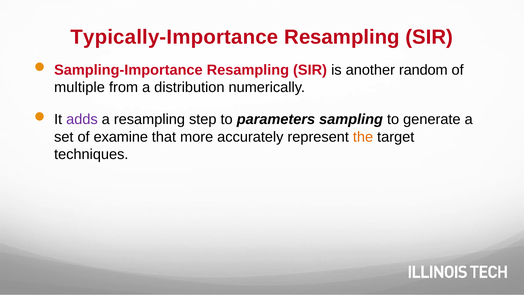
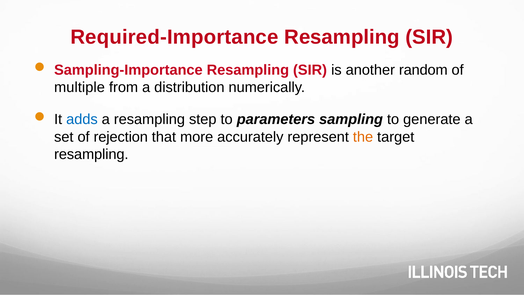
Typically-Importance: Typically-Importance -> Required-Importance
adds colour: purple -> blue
examine: examine -> rejection
techniques at (91, 154): techniques -> resampling
